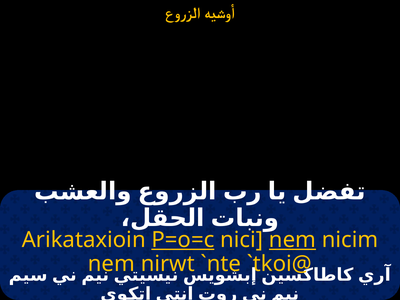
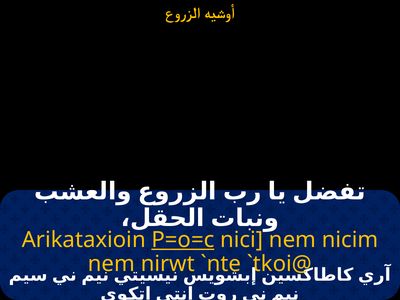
nem at (292, 240) underline: present -> none
